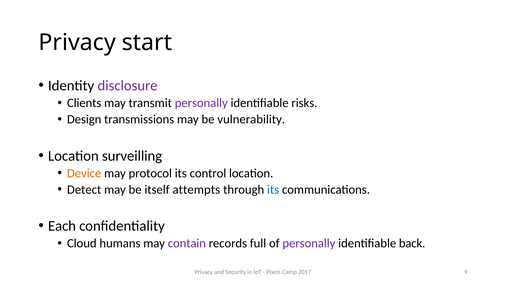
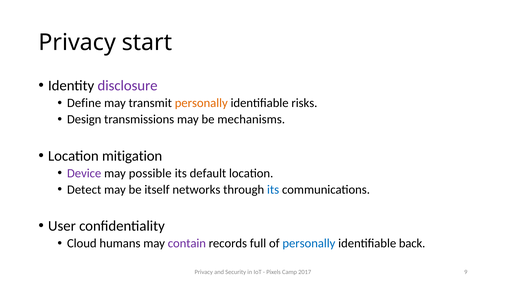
Clients: Clients -> Define
personally at (201, 103) colour: purple -> orange
vulnerability: vulnerability -> mechanisms
surveilling: surveilling -> mitigation
Device colour: orange -> purple
protocol: protocol -> possible
control: control -> default
attempts: attempts -> networks
Each: Each -> User
personally at (309, 243) colour: purple -> blue
